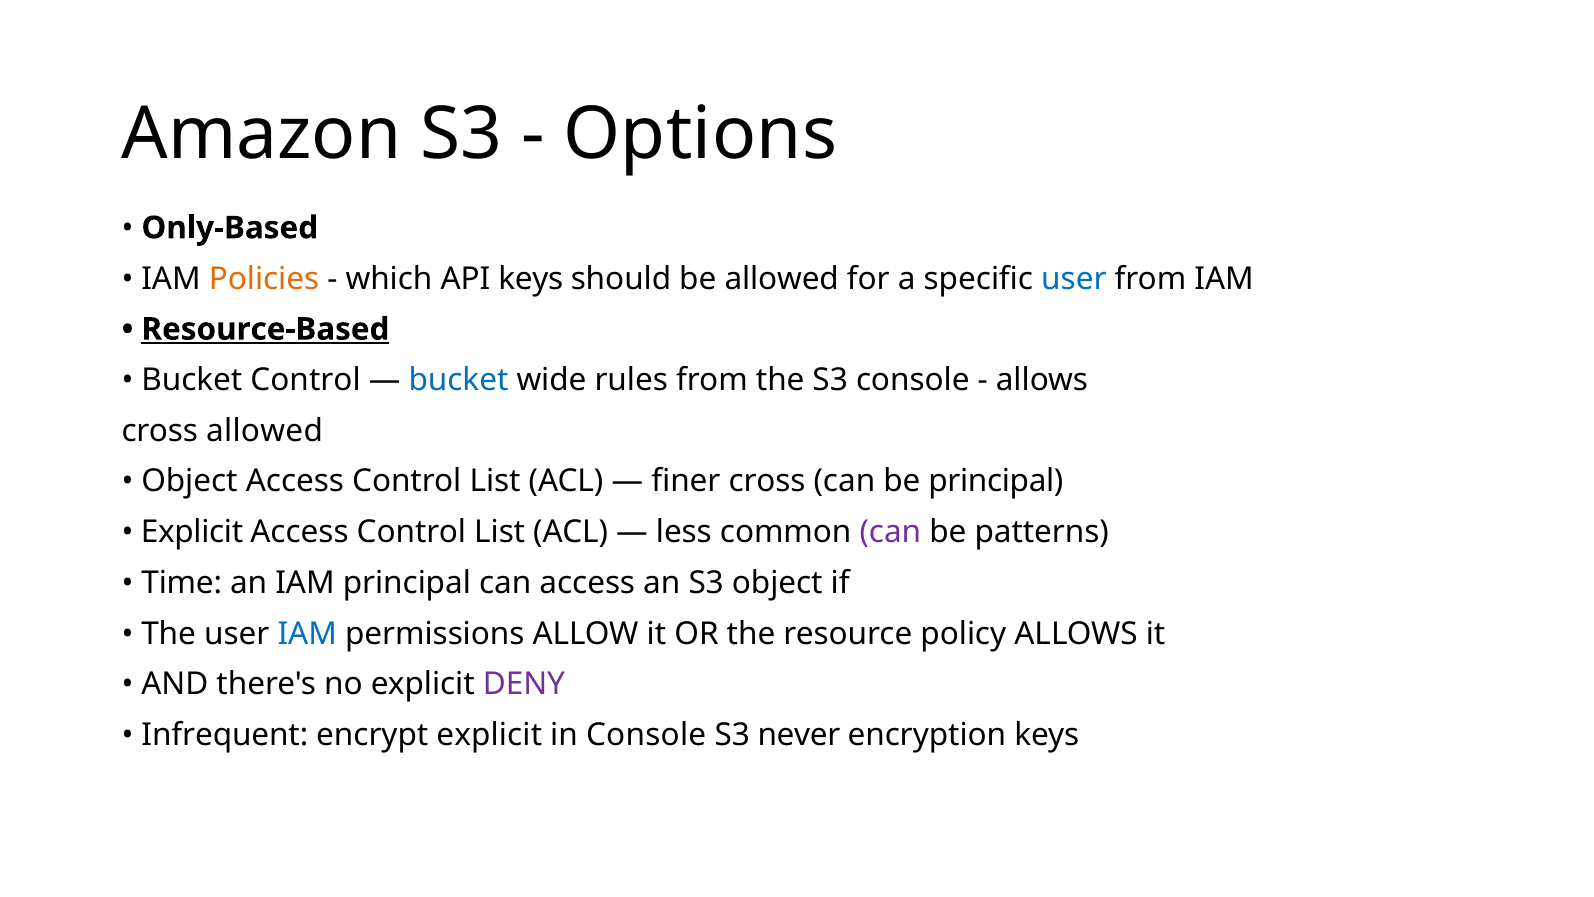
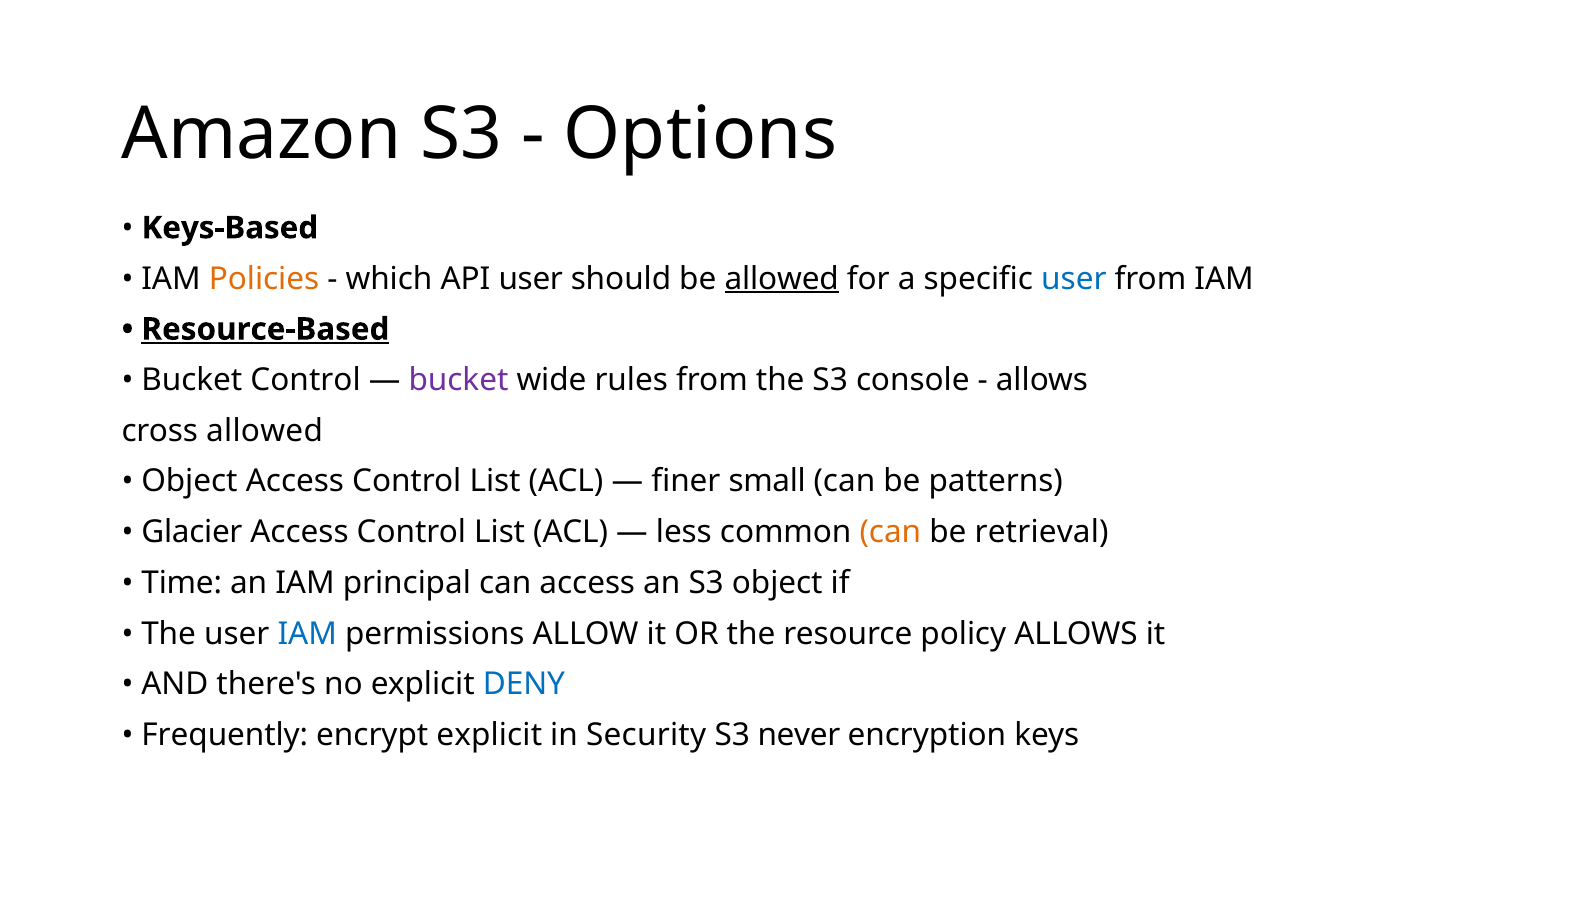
Only-Based: Only-Based -> Keys-Based
API keys: keys -> user
allowed at (782, 278) underline: none -> present
bucket at (459, 380) colour: blue -> purple
finer cross: cross -> small
be principal: principal -> patterns
Explicit at (192, 532): Explicit -> Glacier
can at (890, 532) colour: purple -> orange
patterns: patterns -> retrieval
DENY colour: purple -> blue
Infrequent: Infrequent -> Frequently
in Console: Console -> Security
